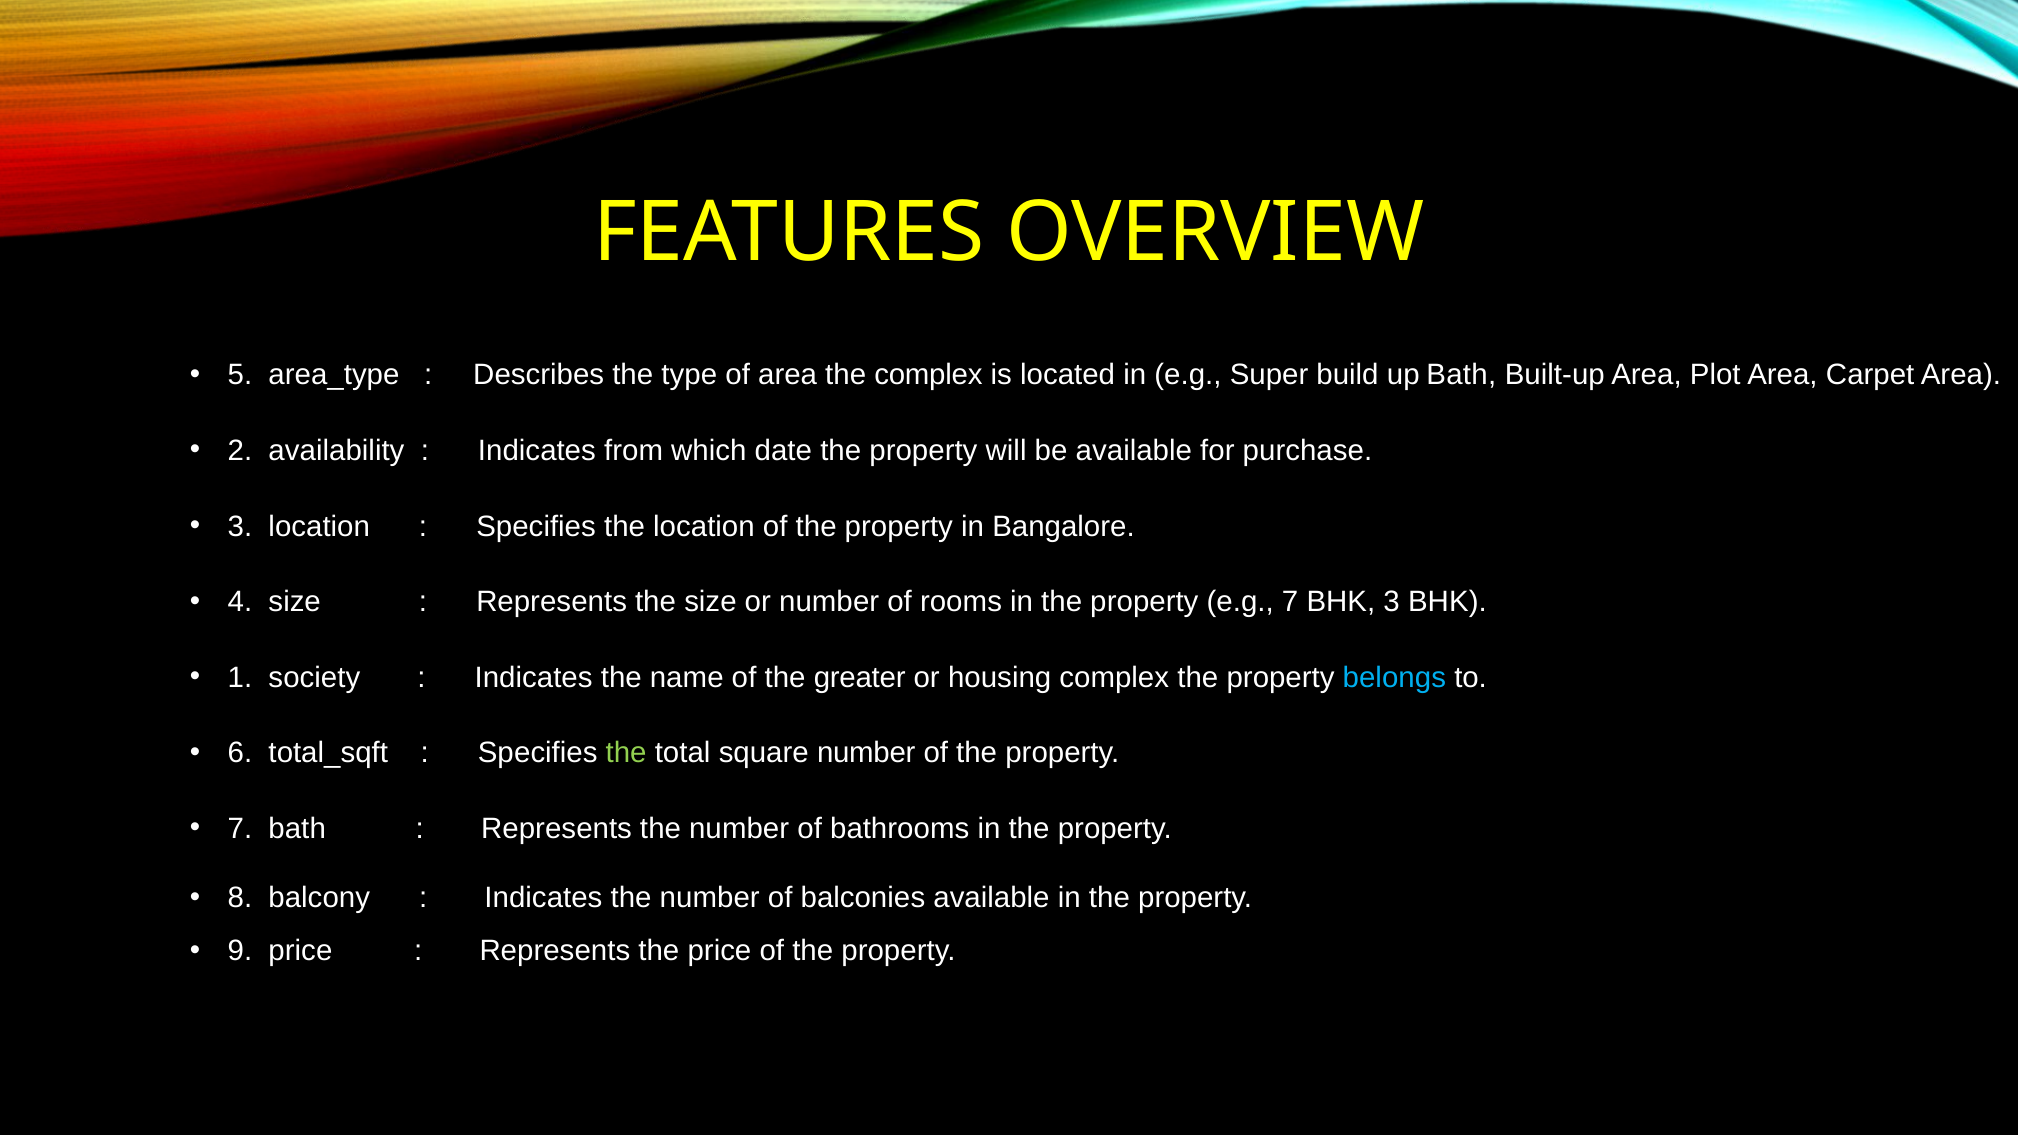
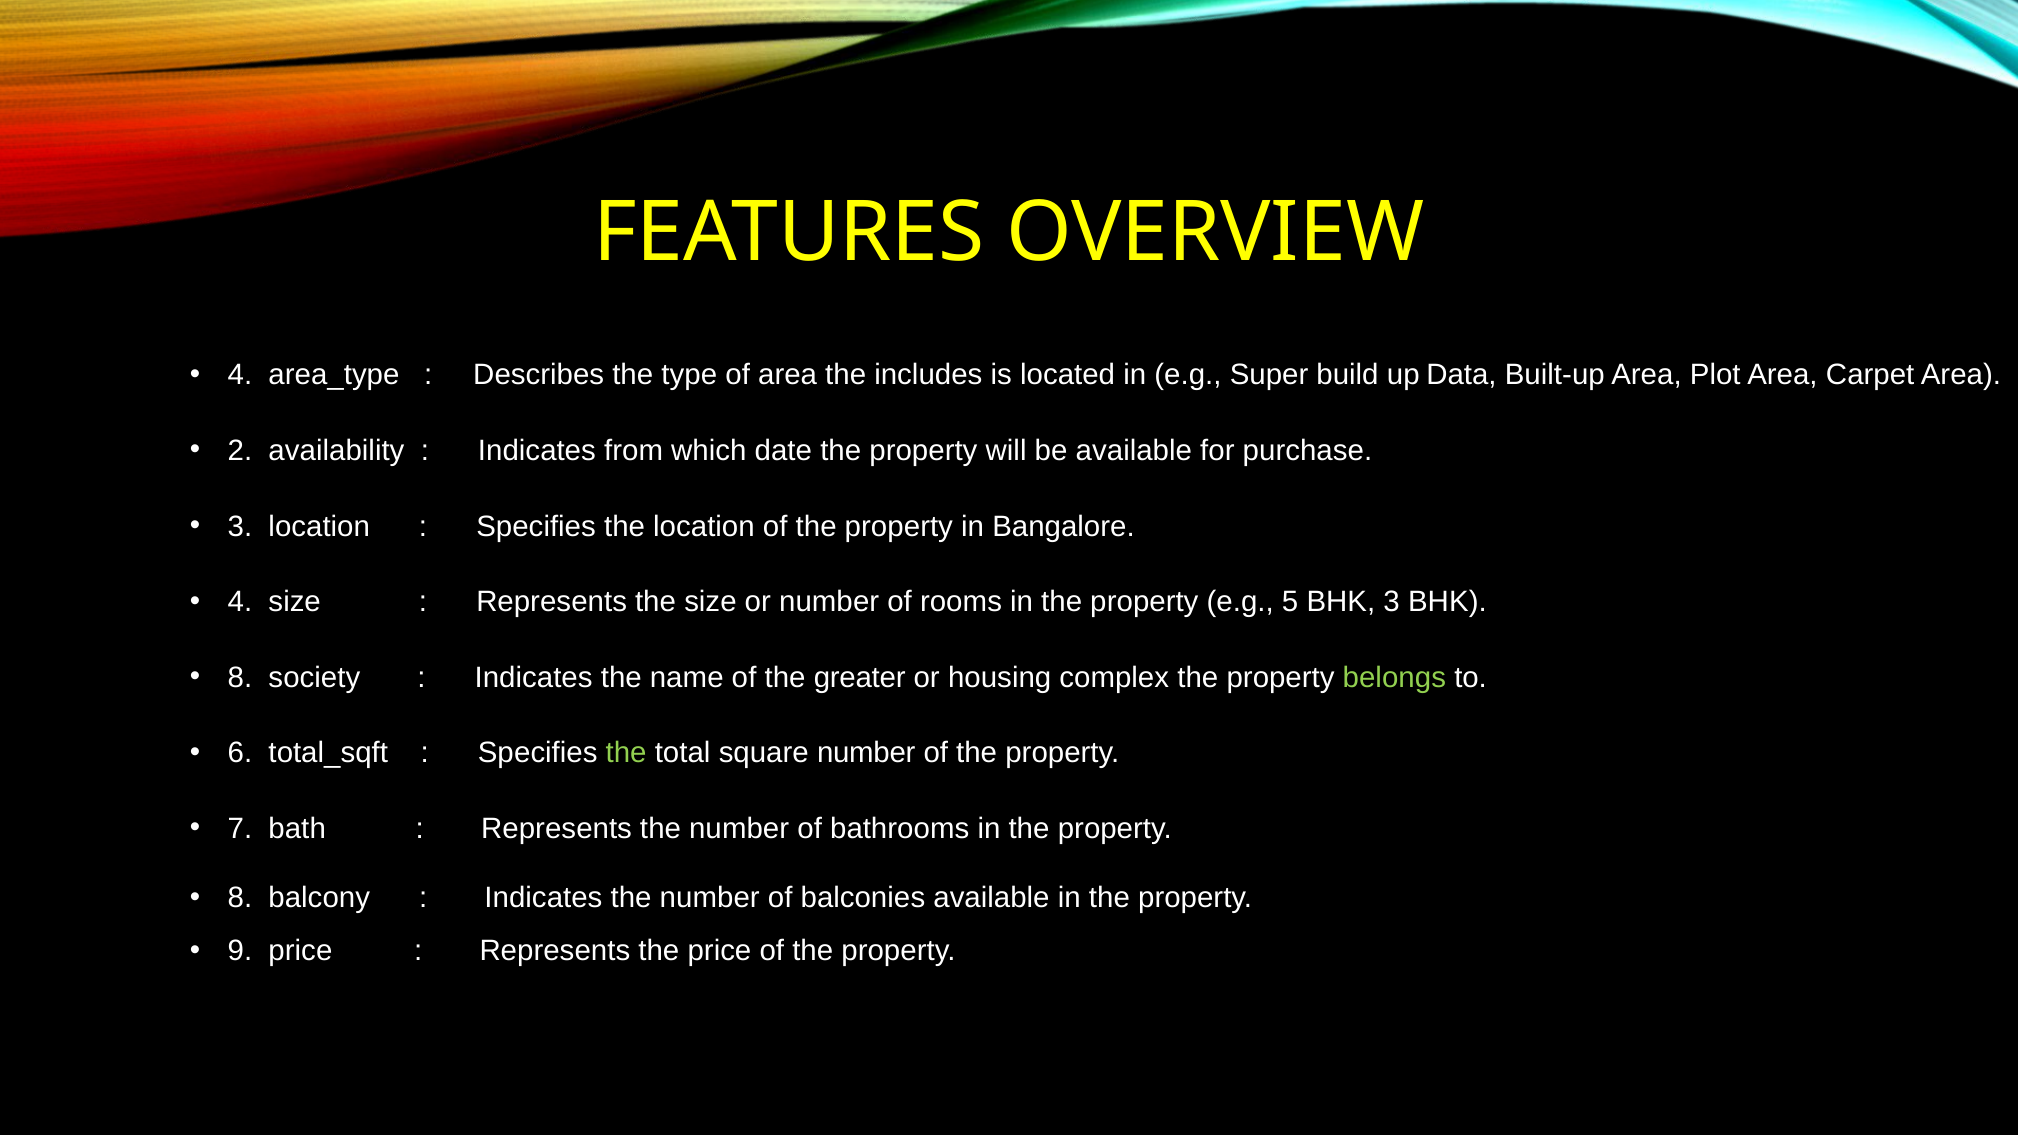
5 at (240, 375): 5 -> 4
the complex: complex -> includes
up Bath: Bath -> Data
e.g 7: 7 -> 5
1 at (240, 678): 1 -> 8
belongs colour: light blue -> light green
